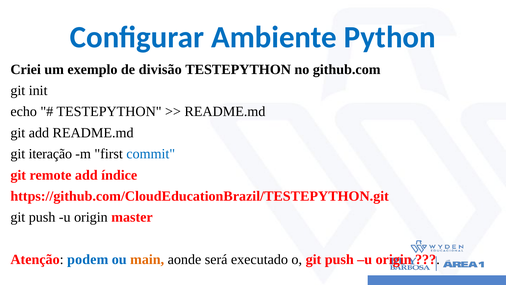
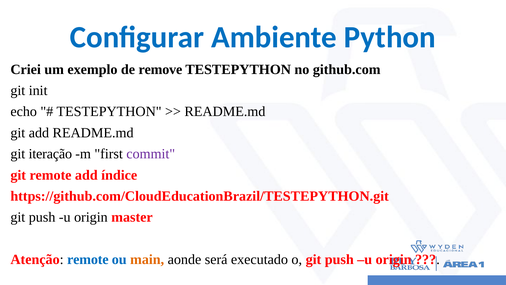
divisão: divisão -> remove
commit colour: blue -> purple
Atenção podem: podem -> remote
